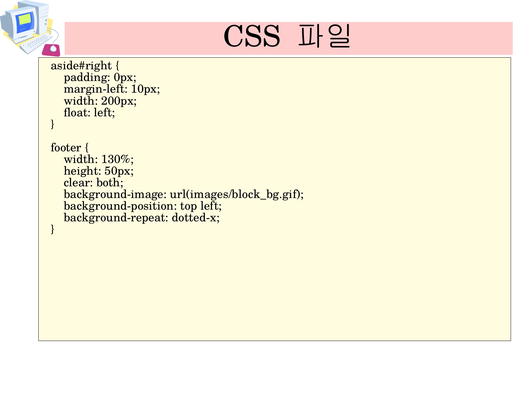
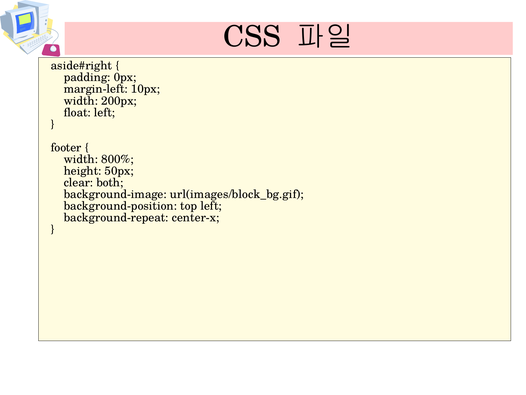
130%: 130% -> 800%
dotted-x: dotted-x -> center-x
